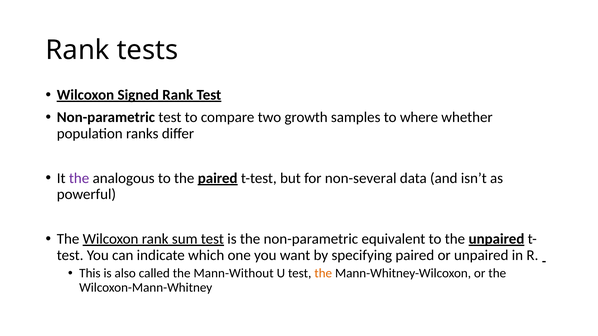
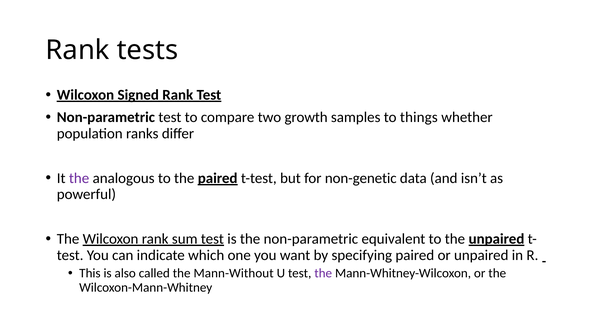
where: where -> things
non-several: non-several -> non-genetic
the at (323, 274) colour: orange -> purple
